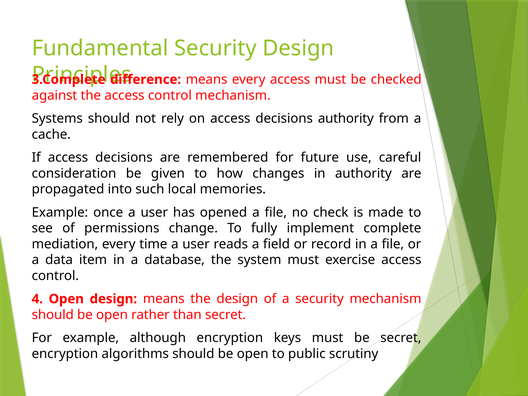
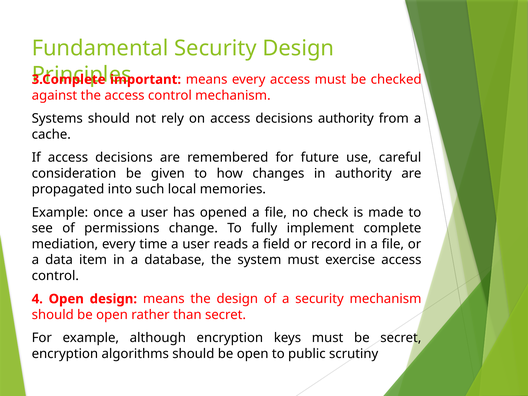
difference: difference -> important
